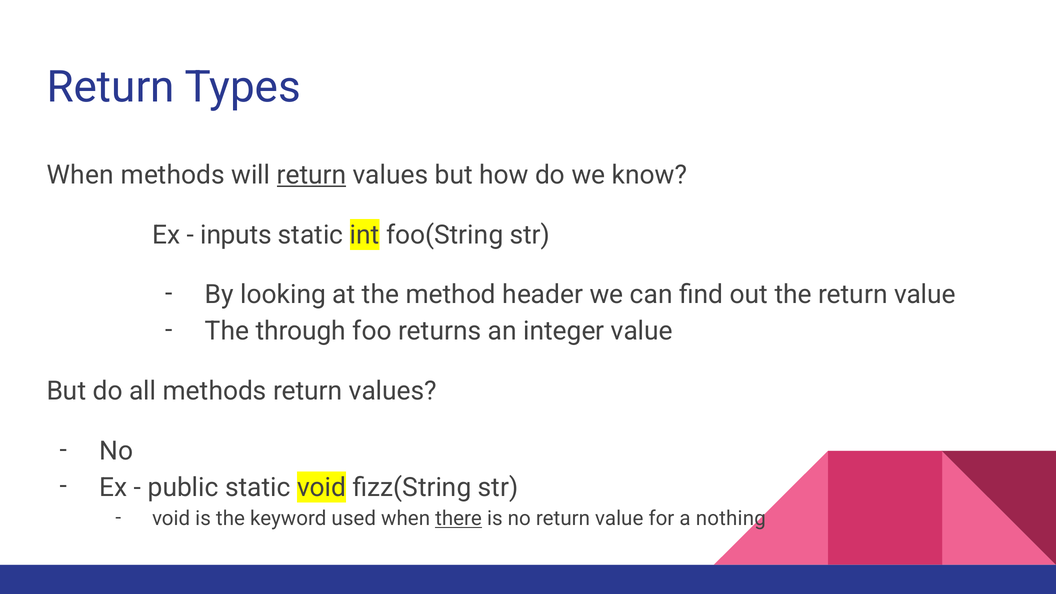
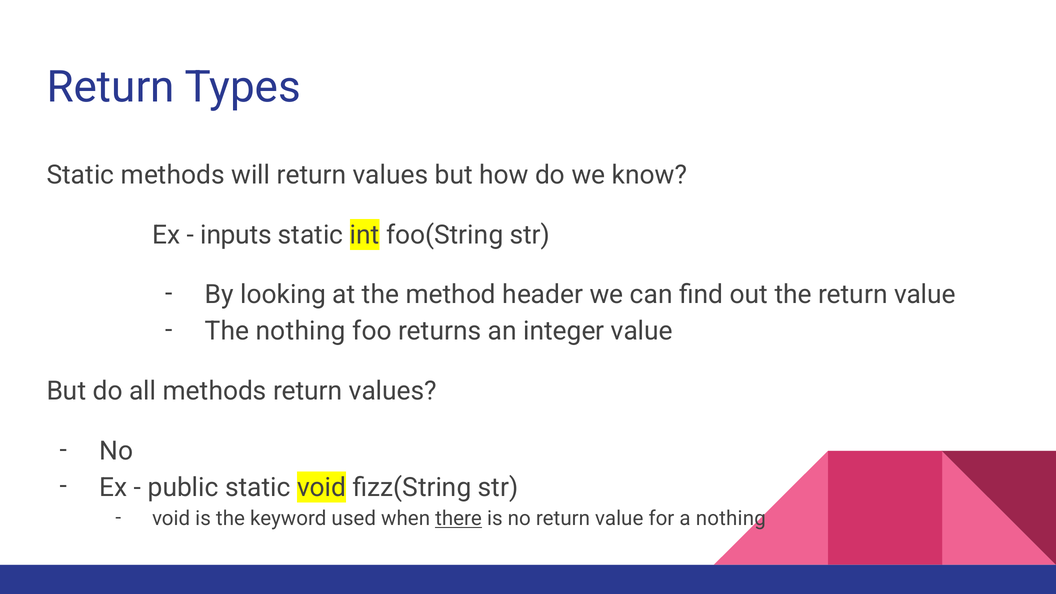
When at (80, 175): When -> Static
return at (312, 175) underline: present -> none
The through: through -> nothing
